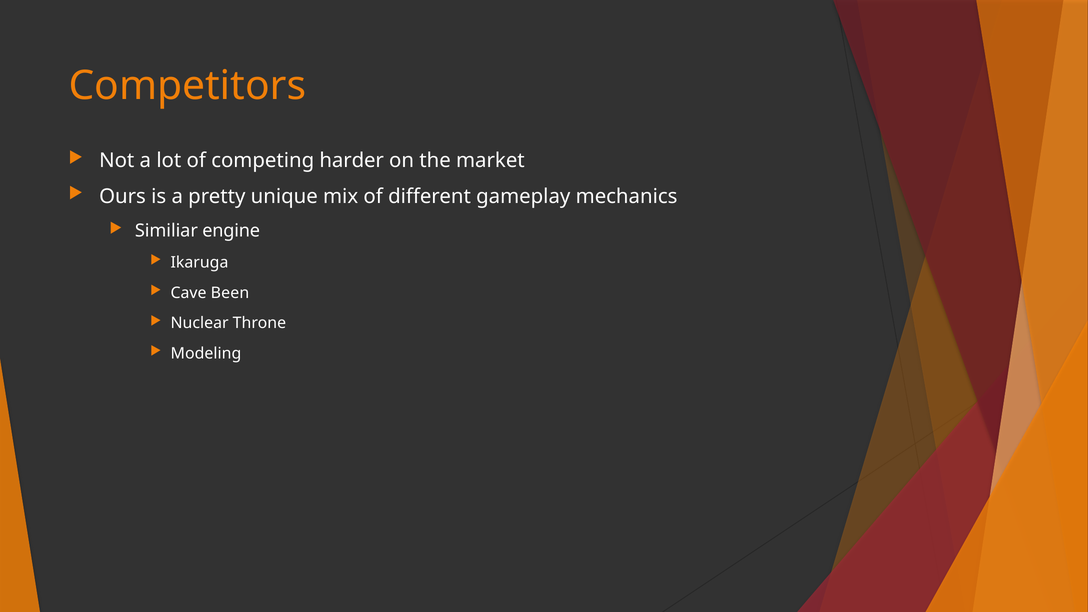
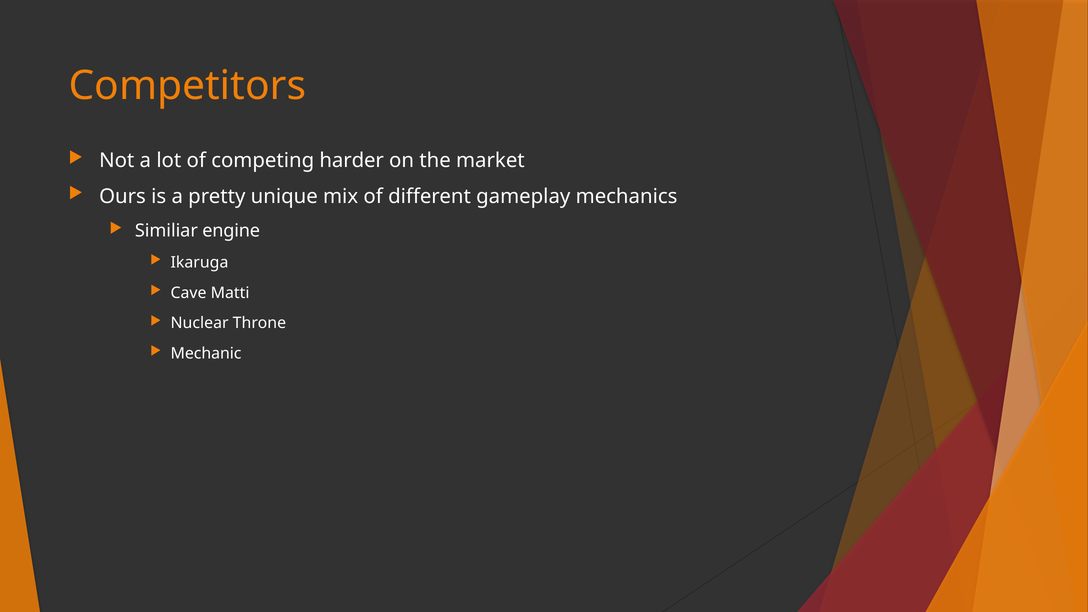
Been: Been -> Matti
Modeling: Modeling -> Mechanic
